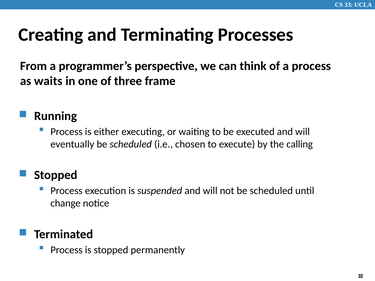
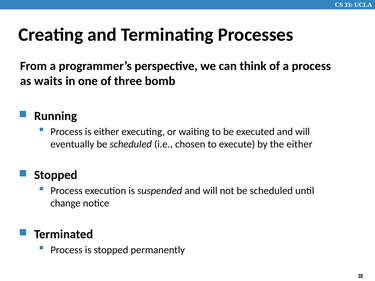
frame: frame -> bomb
the calling: calling -> either
